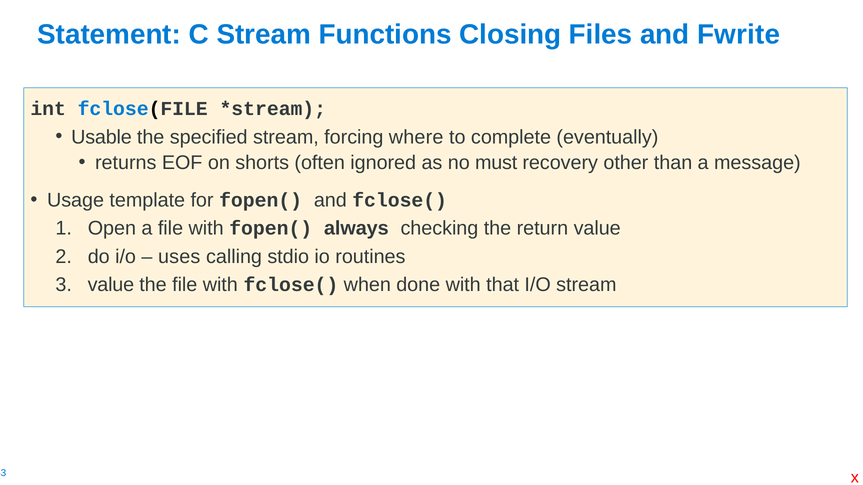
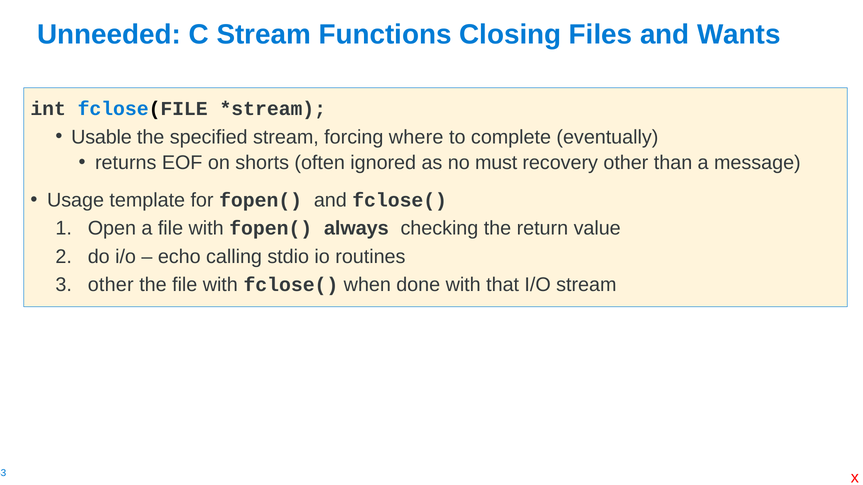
Statement: Statement -> Unneeded
Fwrite: Fwrite -> Wants
uses: uses -> echo
value at (111, 285): value -> other
